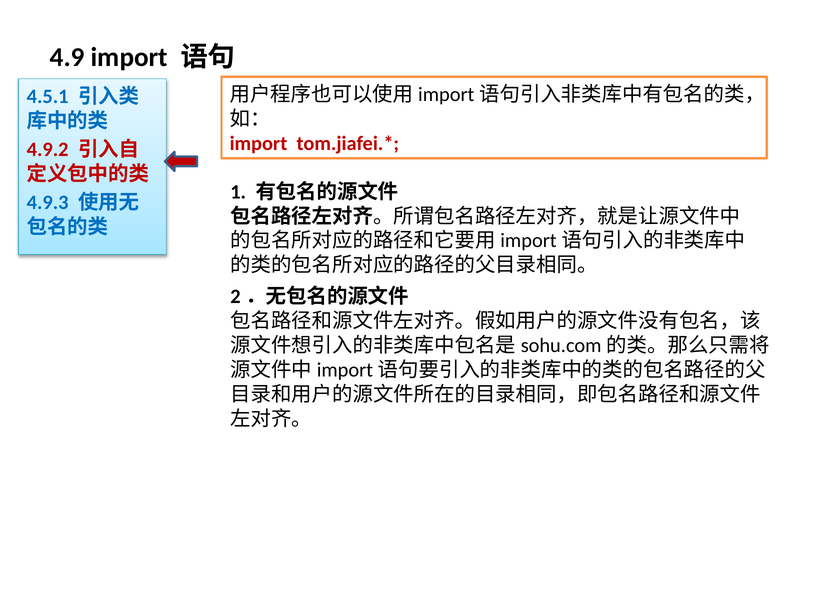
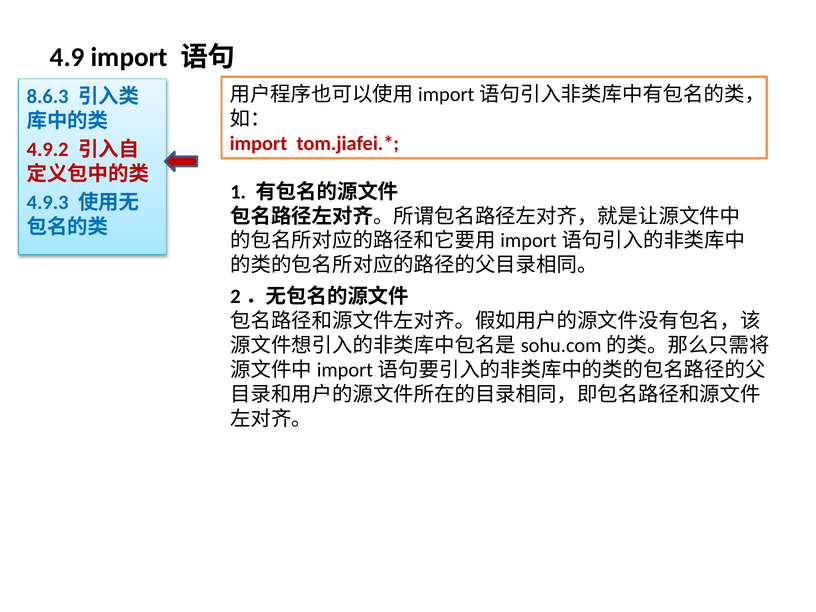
4.5.1: 4.5.1 -> 8.6.3
